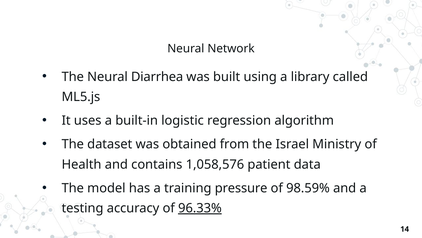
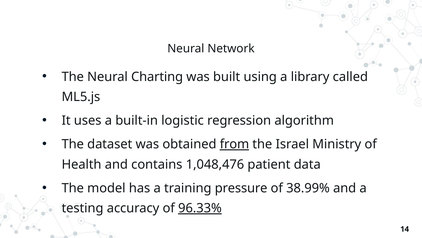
Diarrhea: Diarrhea -> Charting
from underline: none -> present
1,058,576: 1,058,576 -> 1,048,476
98.59%: 98.59% -> 38.99%
